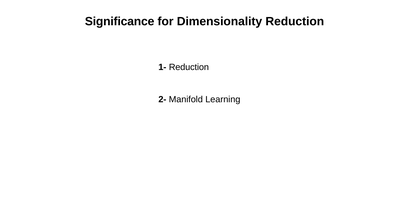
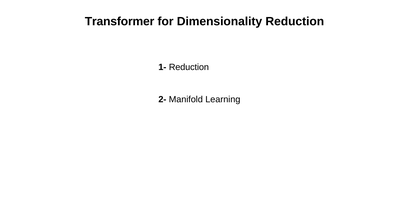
Significance: Significance -> Transformer
